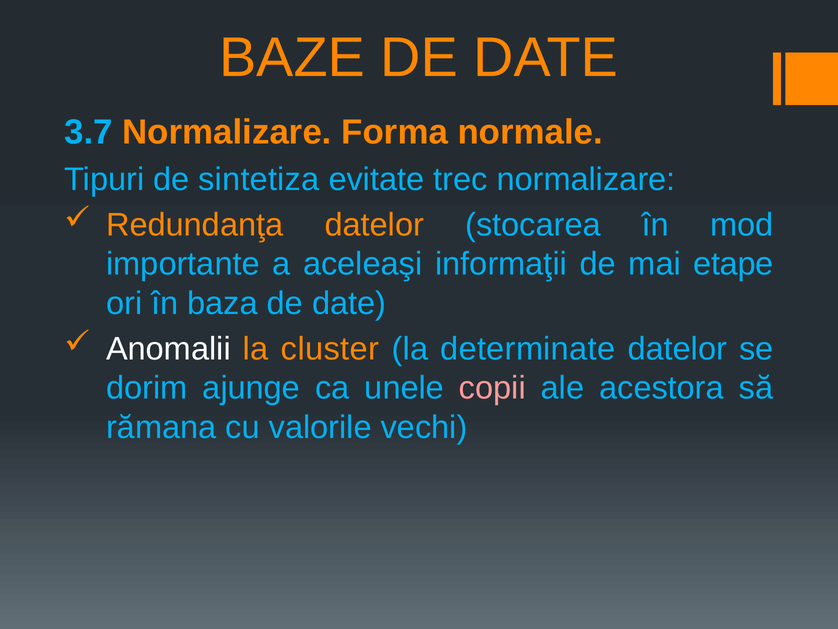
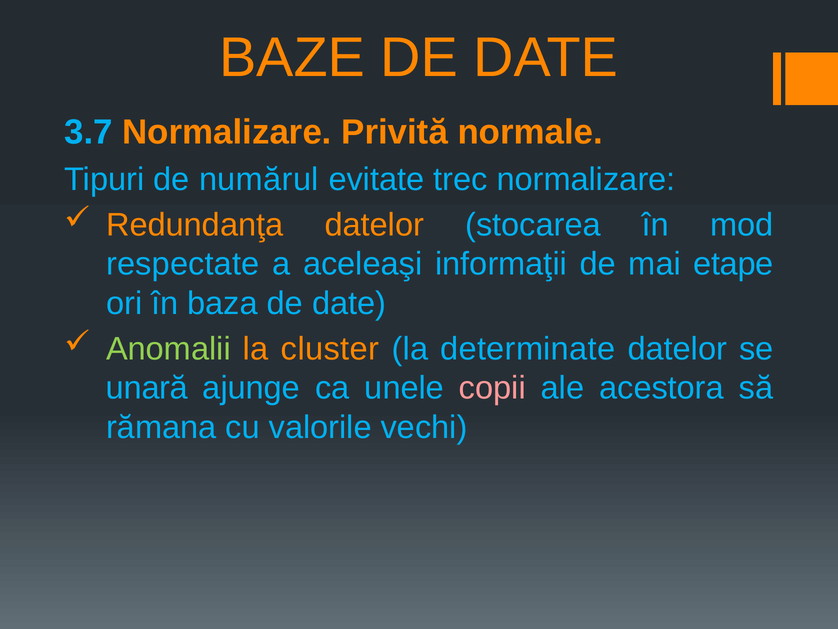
Forma: Forma -> Privită
sintetiza: sintetiza -> numărul
importante: importante -> respectate
Anomalii colour: white -> light green
dorim: dorim -> unară
